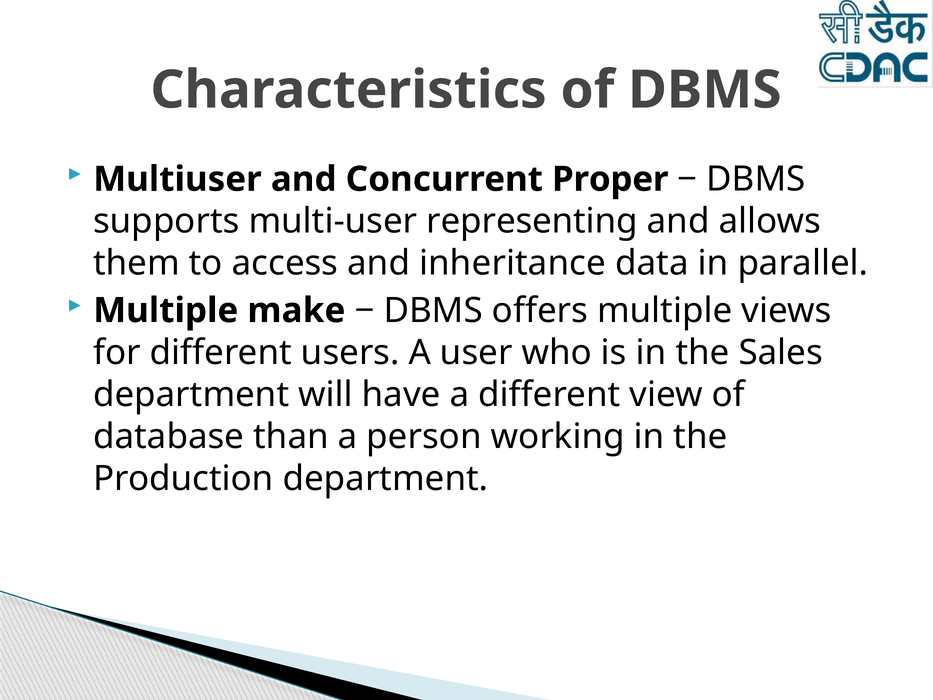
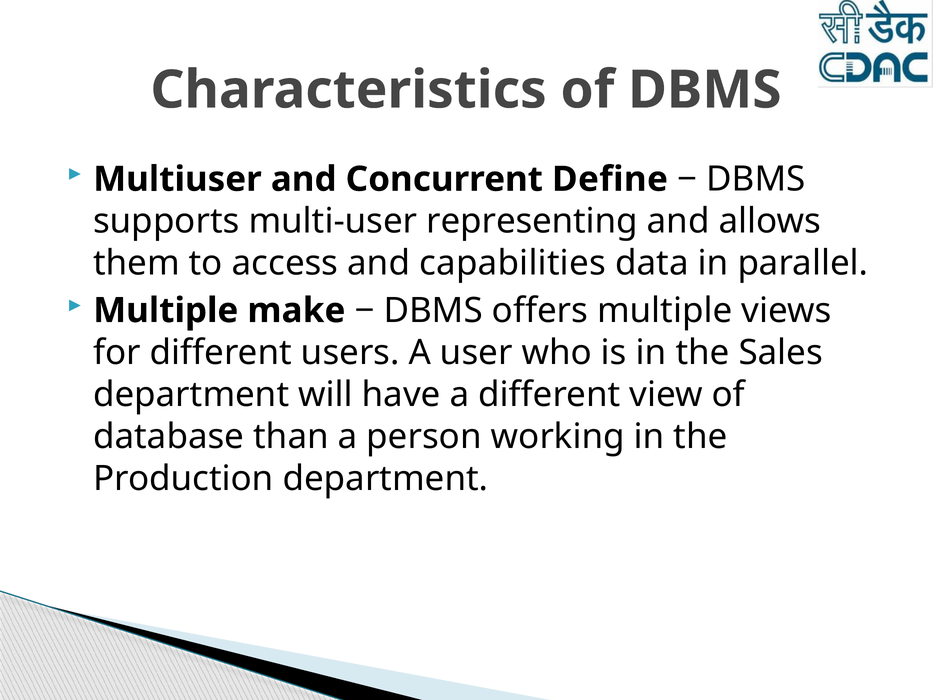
Proper: Proper -> Define
inheritance: inheritance -> capabilities
